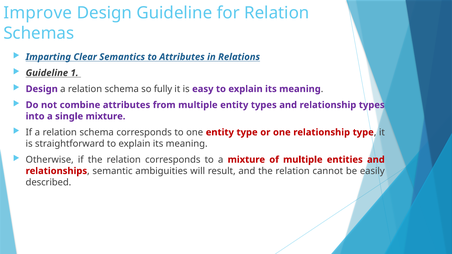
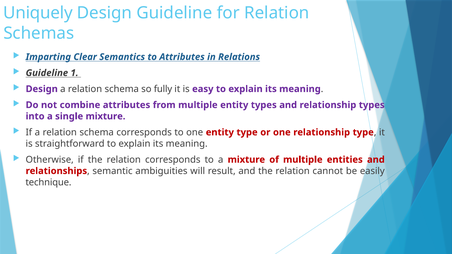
Improve: Improve -> Uniquely
described: described -> technique
